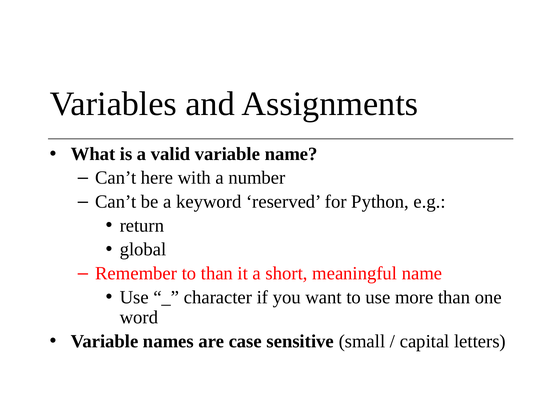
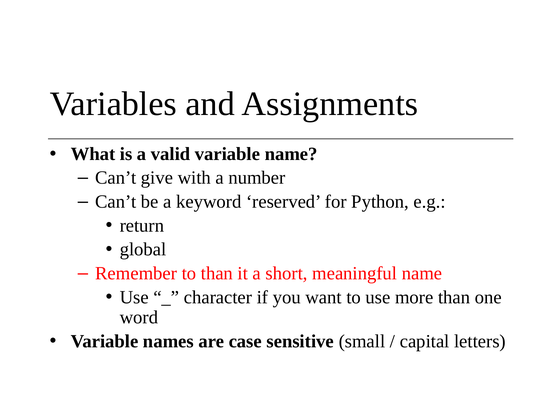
here: here -> give
